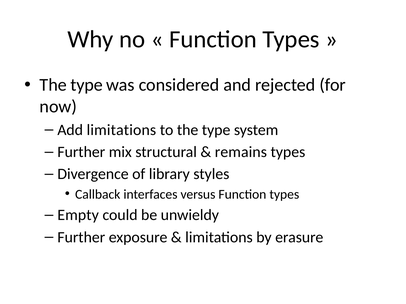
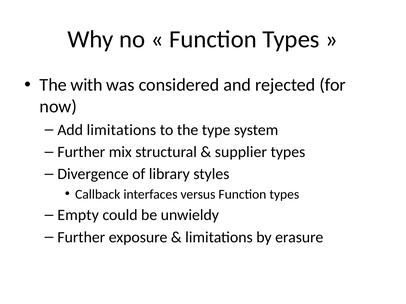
type at (87, 85): type -> with
remains: remains -> supplier
